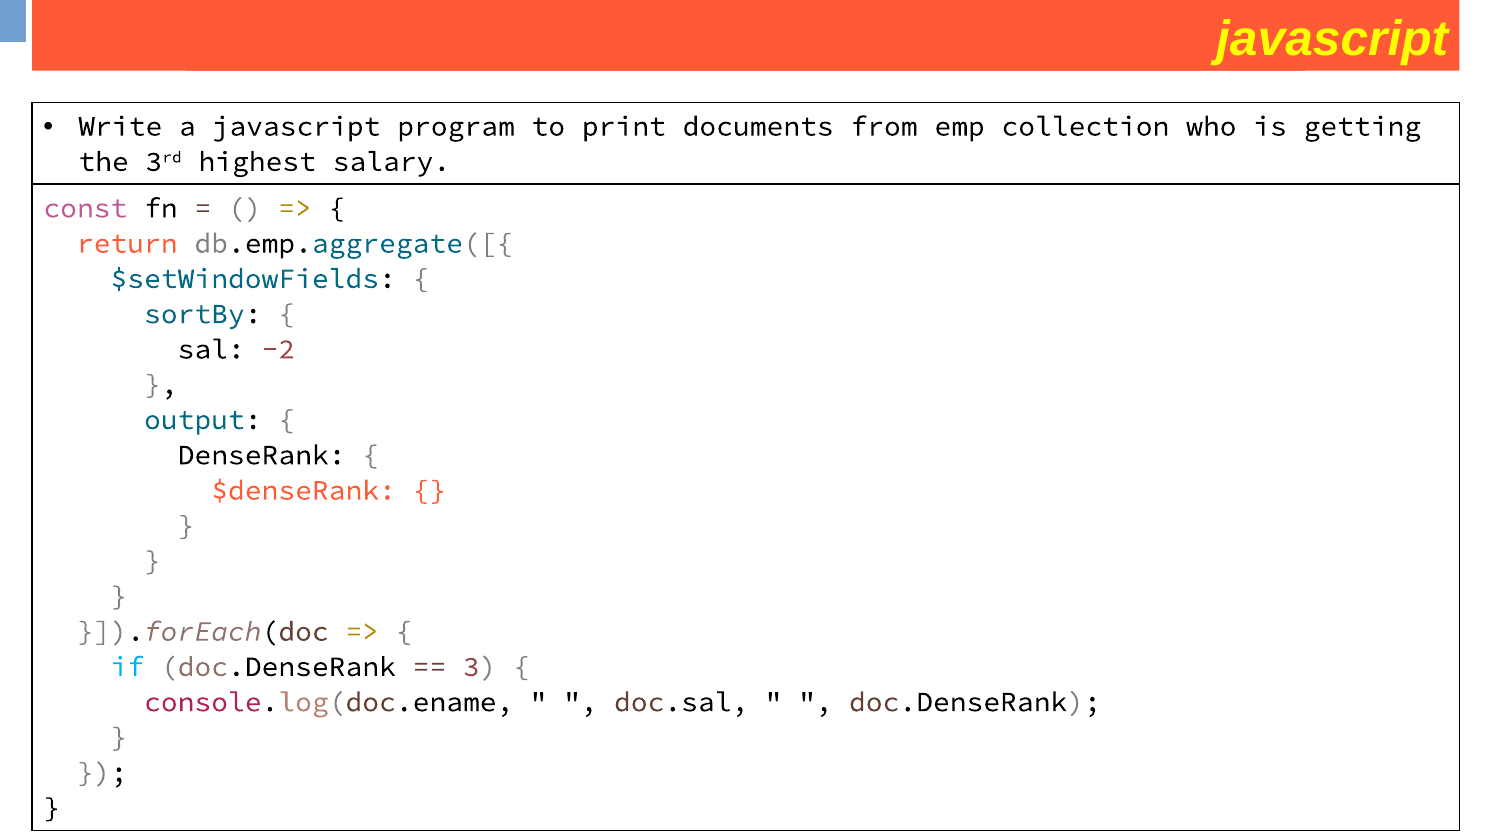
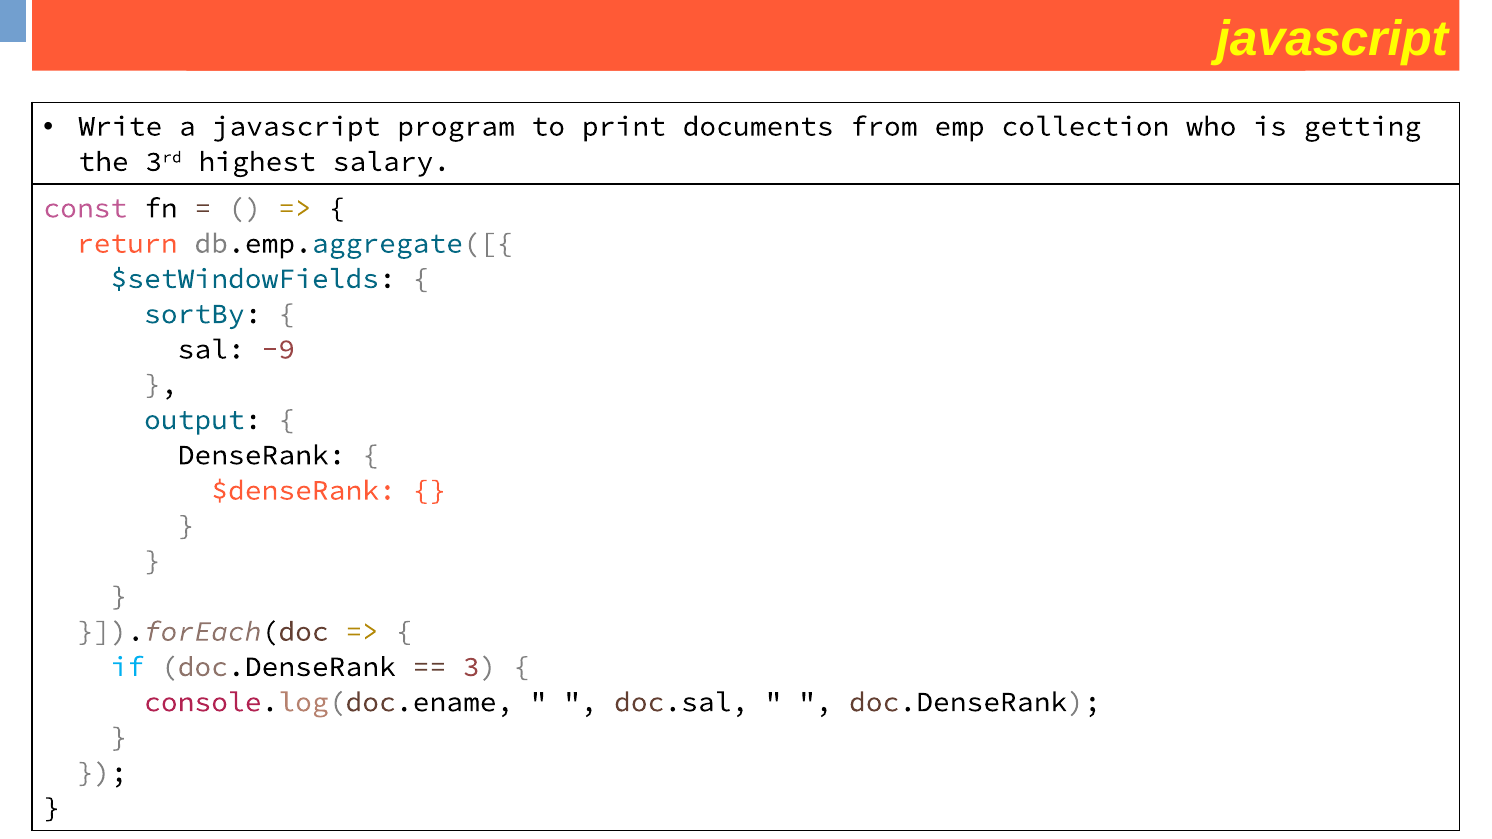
-2: -2 -> -9
